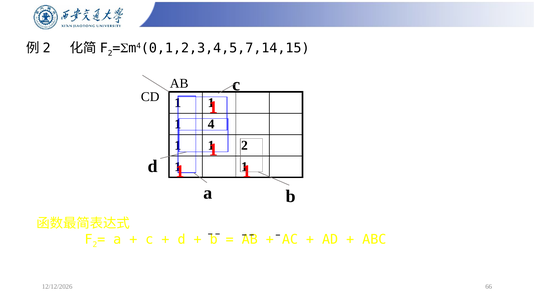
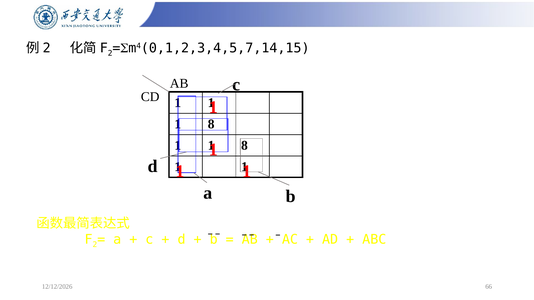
4 at (211, 124): 4 -> 8
2 at (244, 146): 2 -> 8
